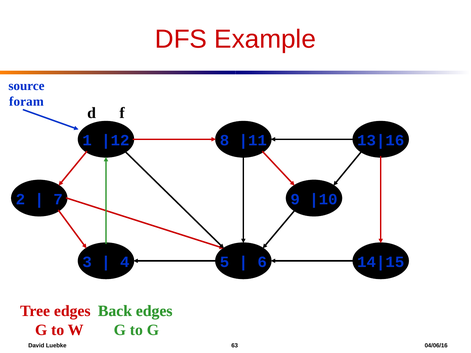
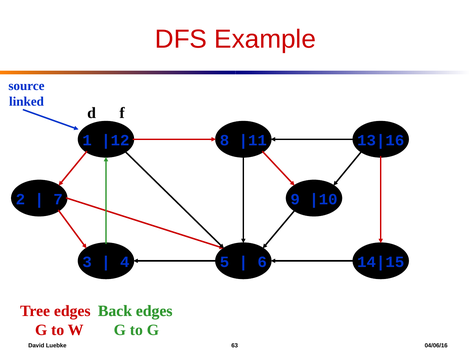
foram: foram -> linked
